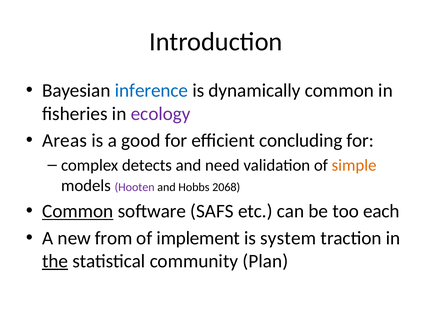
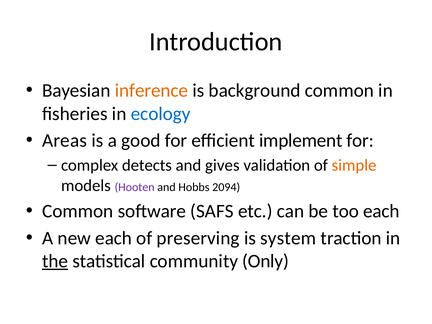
inference colour: blue -> orange
dynamically: dynamically -> background
ecology colour: purple -> blue
concluding: concluding -> implement
need: need -> gives
2068: 2068 -> 2094
Common at (78, 211) underline: present -> none
new from: from -> each
implement: implement -> preserving
Plan: Plan -> Only
